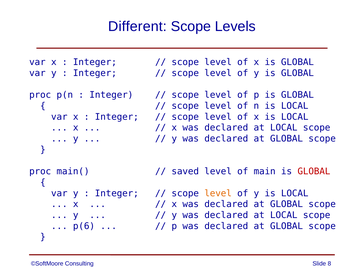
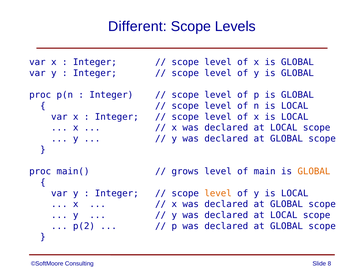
saved: saved -> grows
GLOBAL at (314, 171) colour: red -> orange
p(6: p(6 -> p(2
